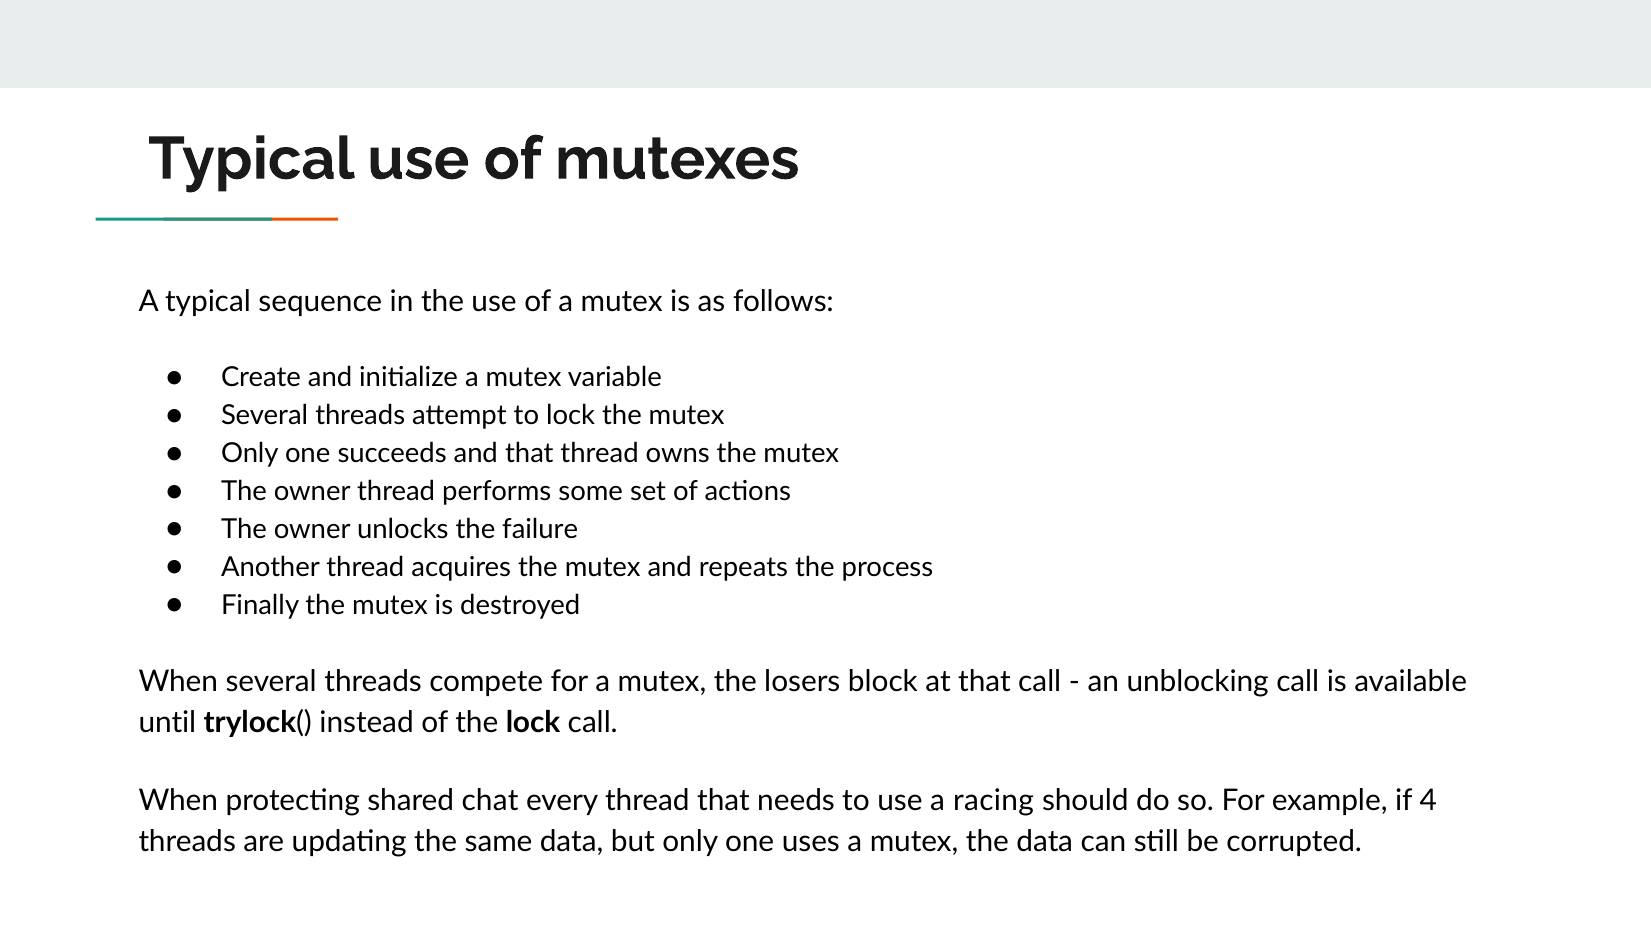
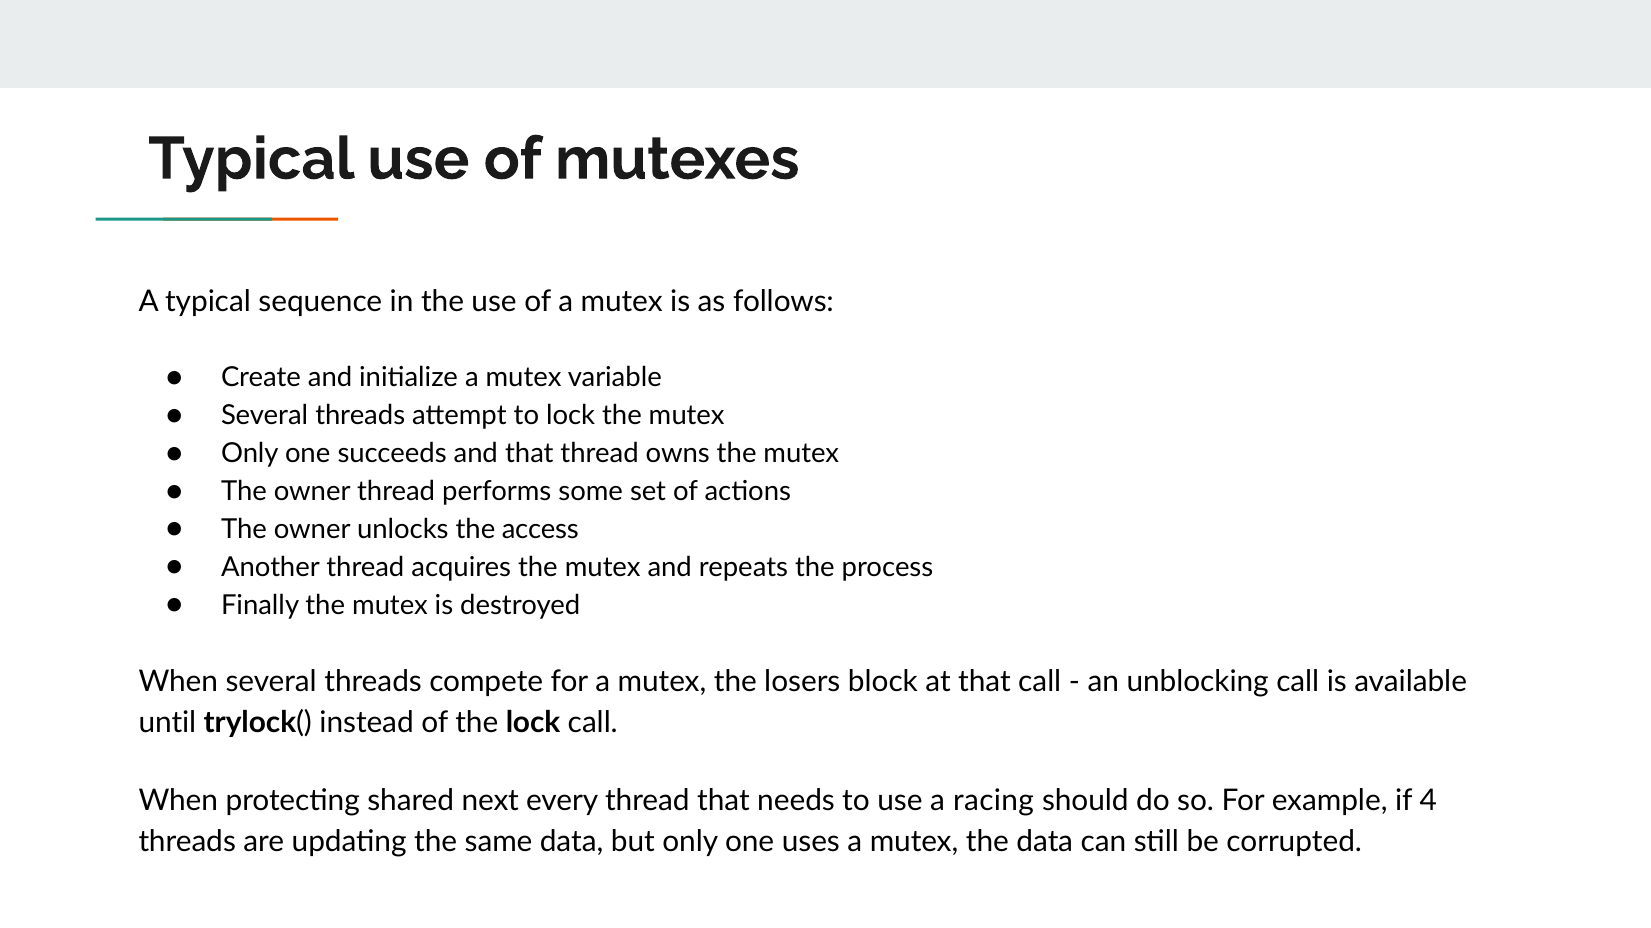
failure: failure -> access
chat: chat -> next
